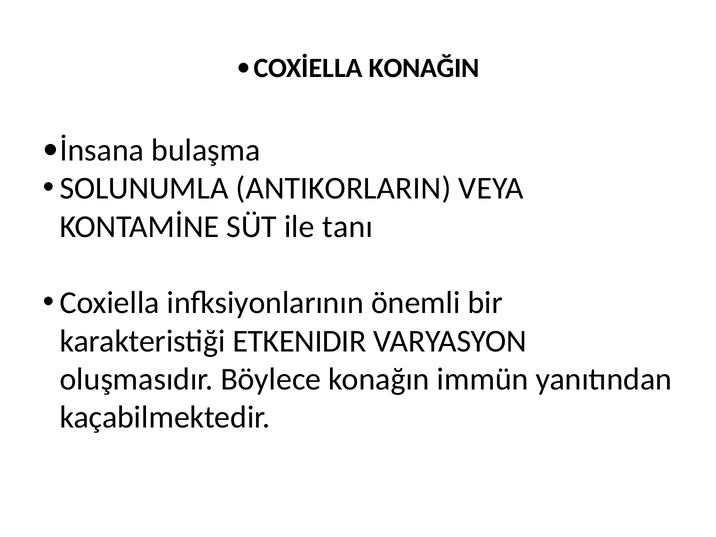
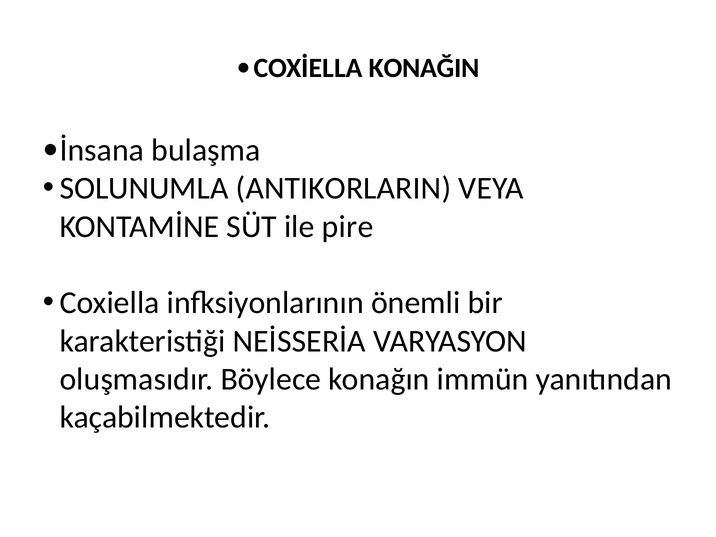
tanı: tanı -> pire
ETKENIDIR: ETKENIDIR -> NEİSSERİA
